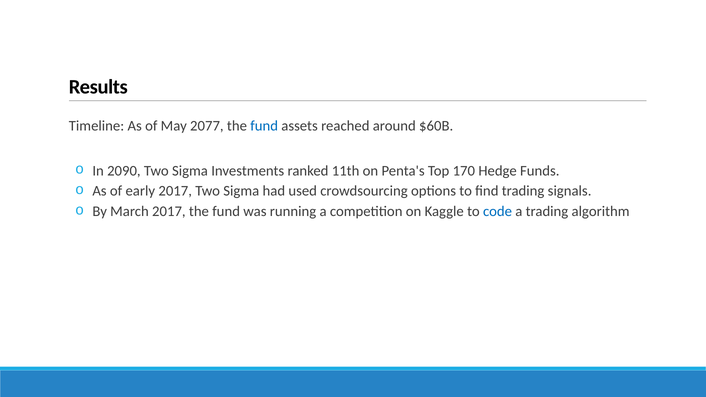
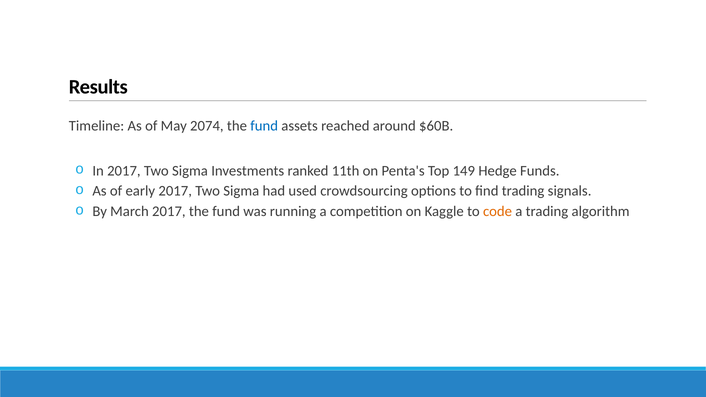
2077: 2077 -> 2074
In 2090: 2090 -> 2017
170: 170 -> 149
code colour: blue -> orange
